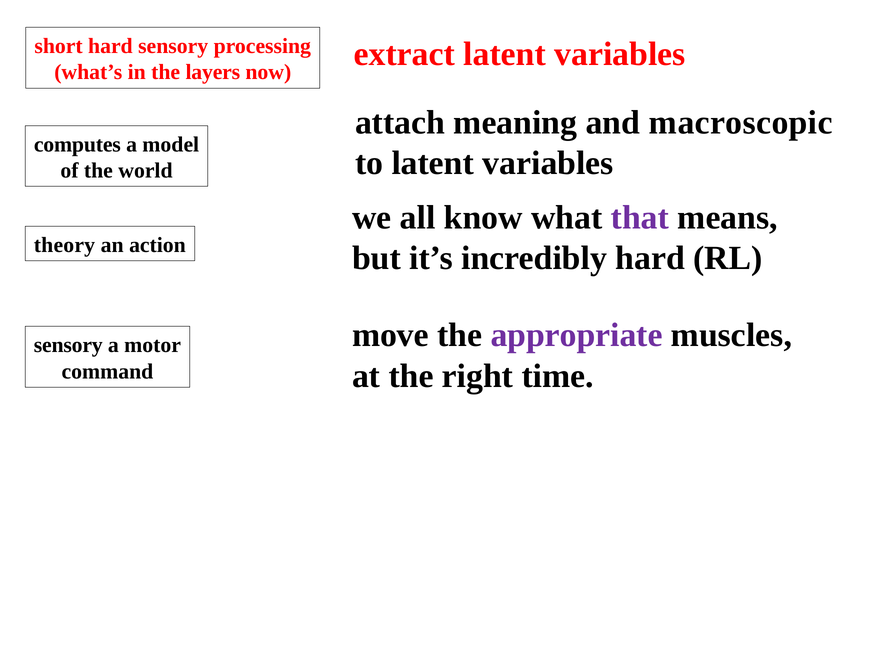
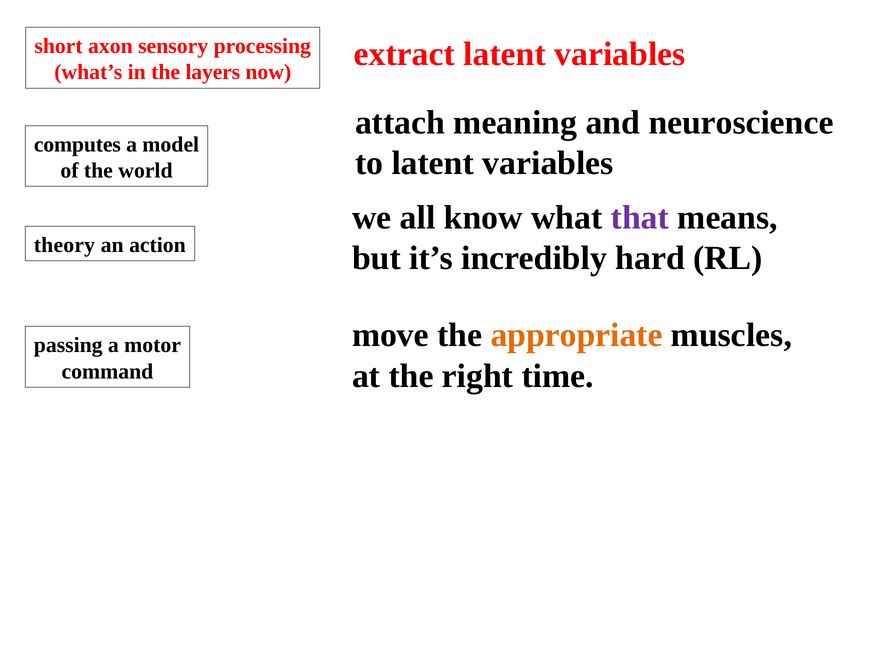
short hard: hard -> axon
macroscopic: macroscopic -> neuroscience
appropriate colour: purple -> orange
sensory at (68, 346): sensory -> passing
